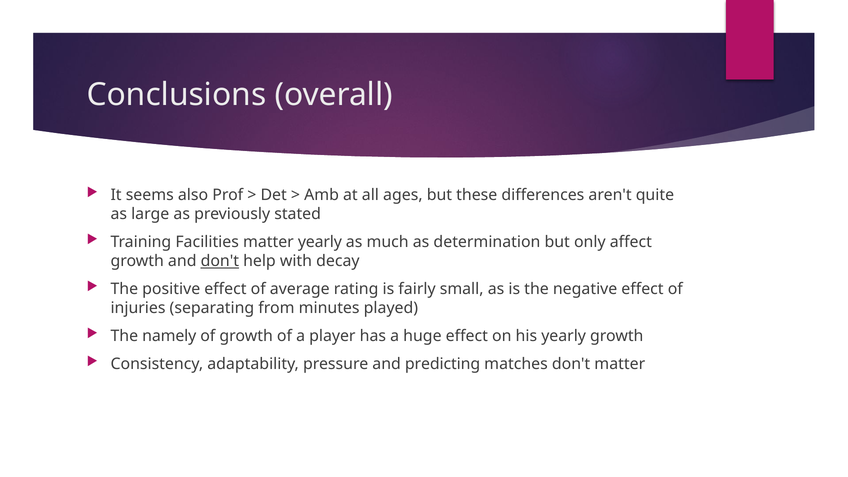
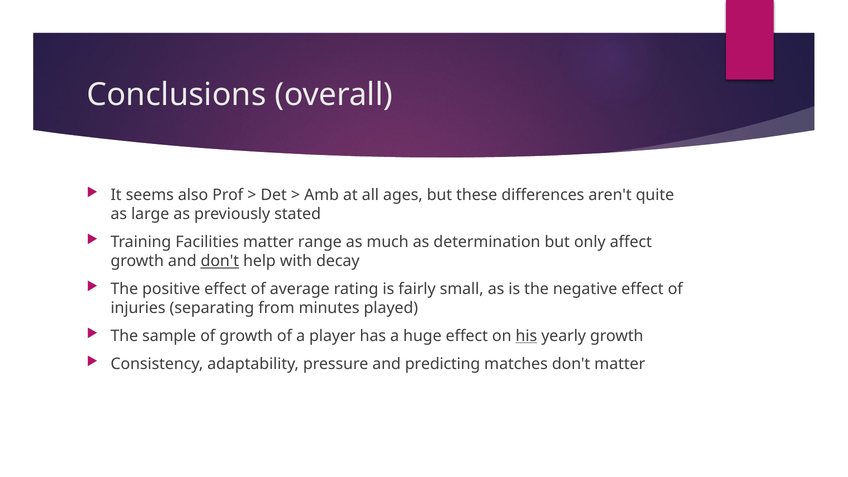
matter yearly: yearly -> range
namely: namely -> sample
his underline: none -> present
